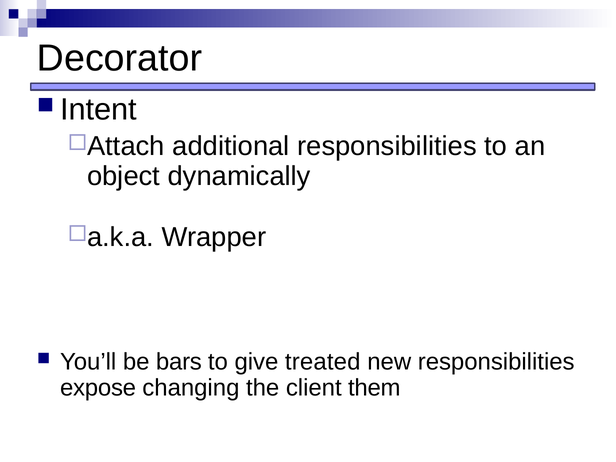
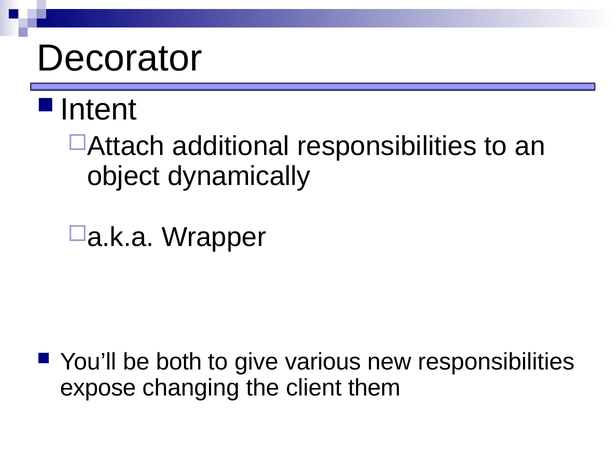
bars: bars -> both
treated: treated -> various
